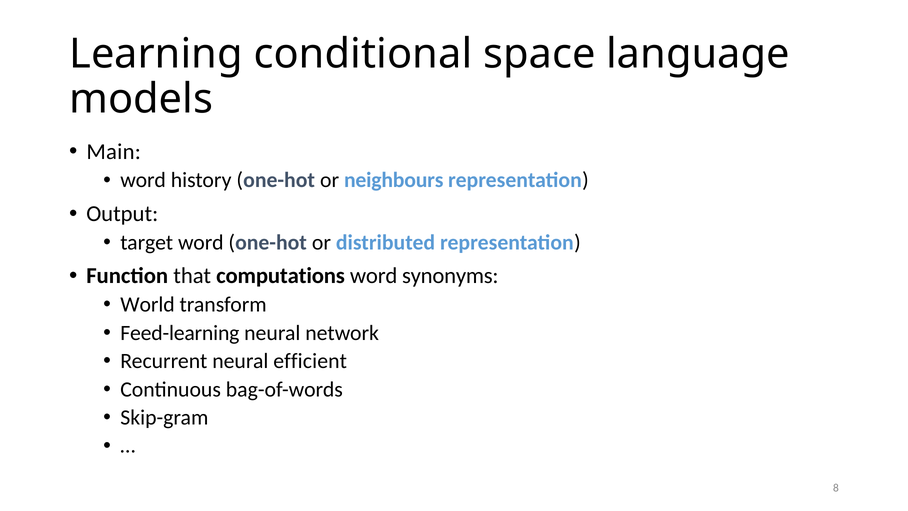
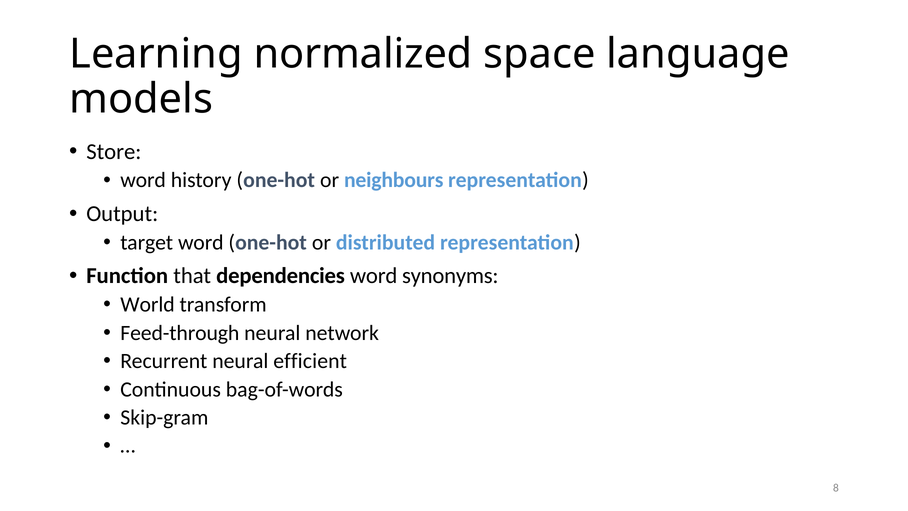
conditional: conditional -> normalized
Main: Main -> Store
computations: computations -> dependencies
Feed-learning: Feed-learning -> Feed-through
